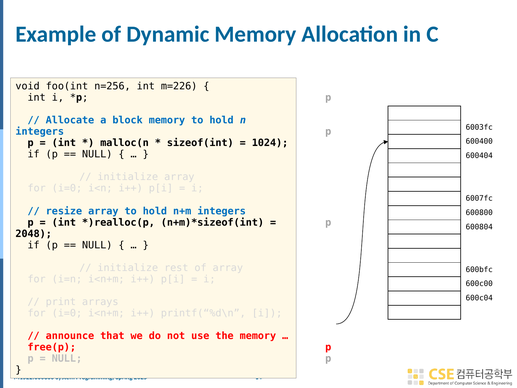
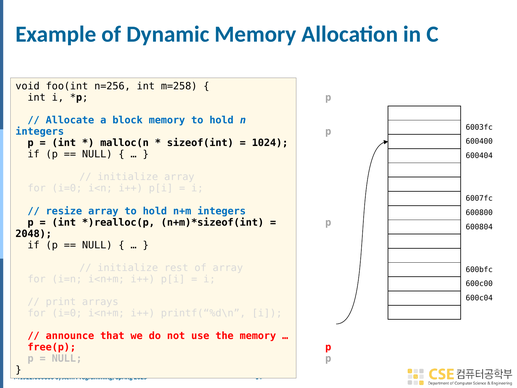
m=226: m=226 -> m=258
